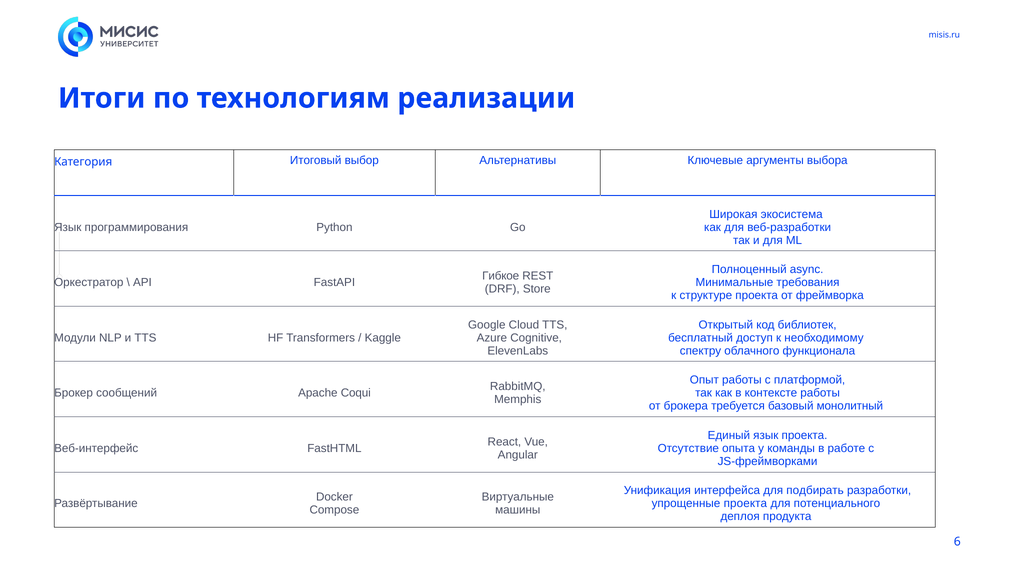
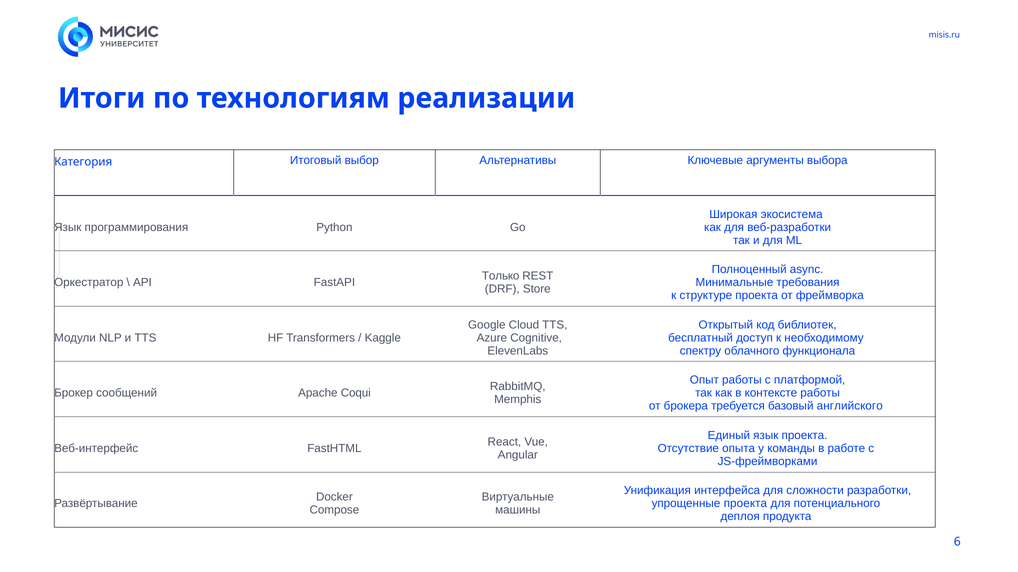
Гибкое: Гибкое -> Только
монолитный: монолитный -> английского
подбирать: подбирать -> сложности
